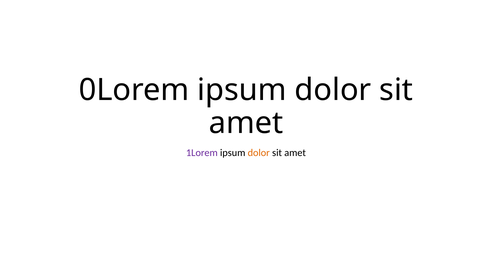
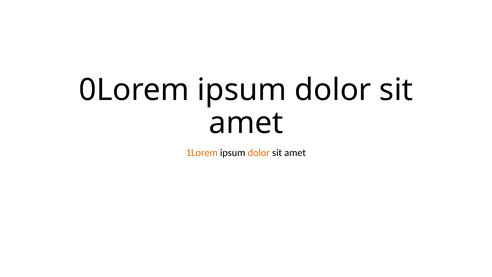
1Lorem colour: purple -> orange
